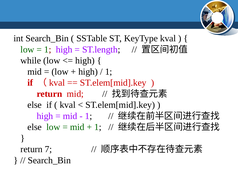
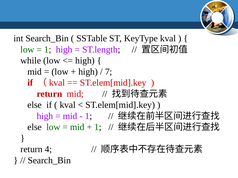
1 at (109, 72): 1 -> 7
7: 7 -> 4
